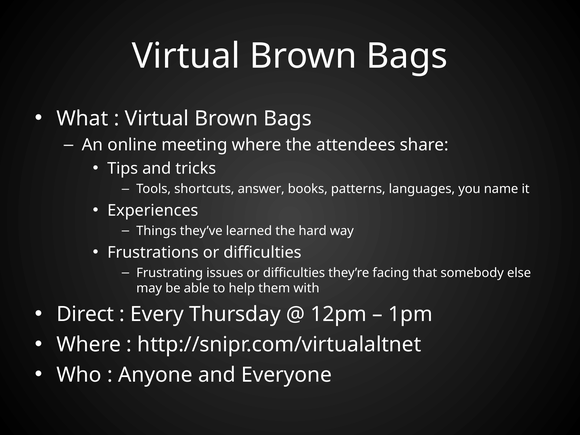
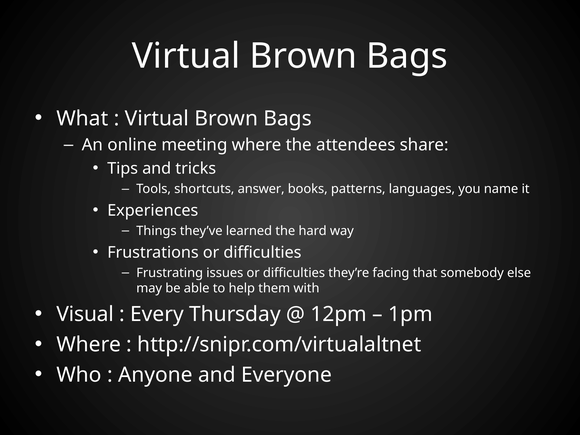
Direct: Direct -> Visual
